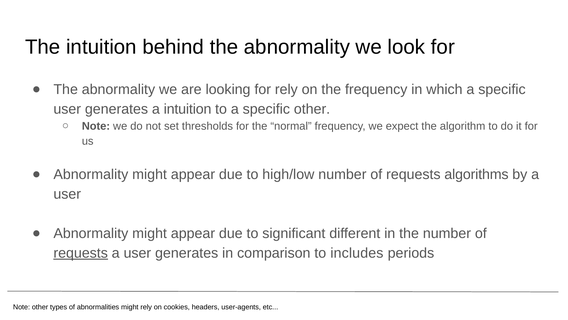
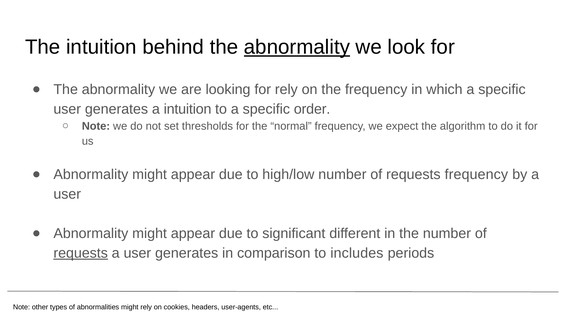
abnormality at (297, 47) underline: none -> present
specific other: other -> order
requests algorithms: algorithms -> frequency
